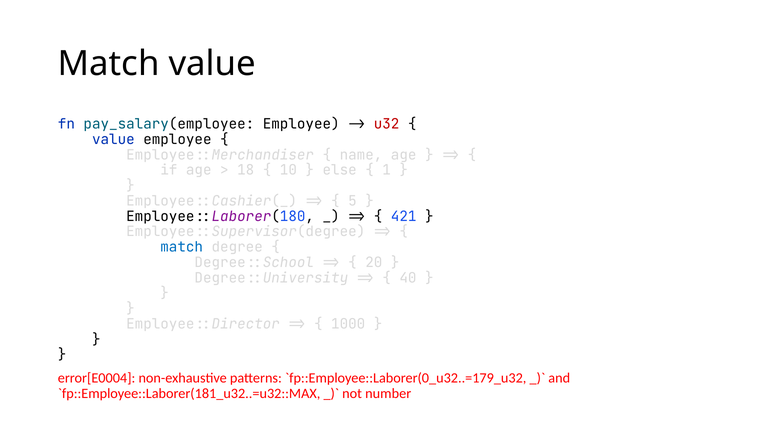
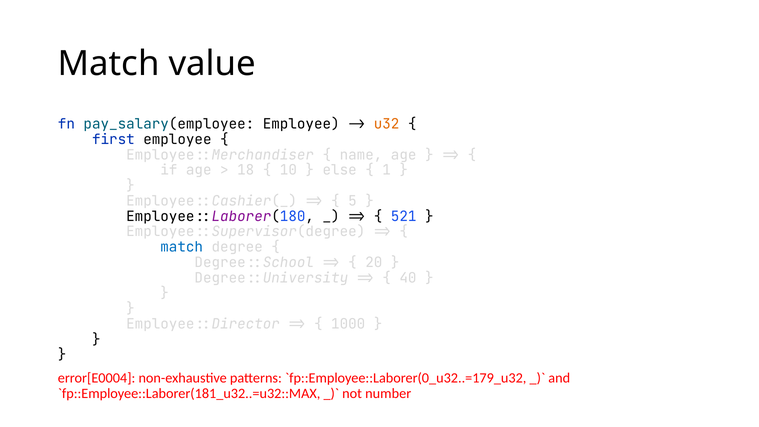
u32 colour: red -> orange
value at (113, 139): value -> first
421: 421 -> 521
